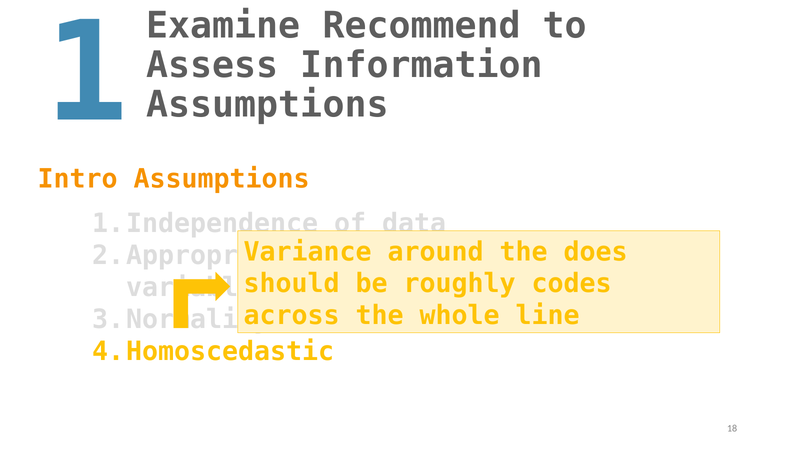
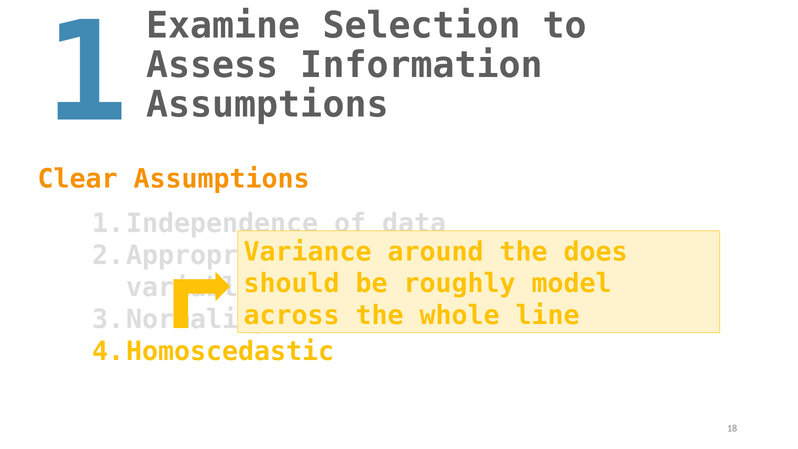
Recommend: Recommend -> Selection
Intro: Intro -> Clear
codes: codes -> model
